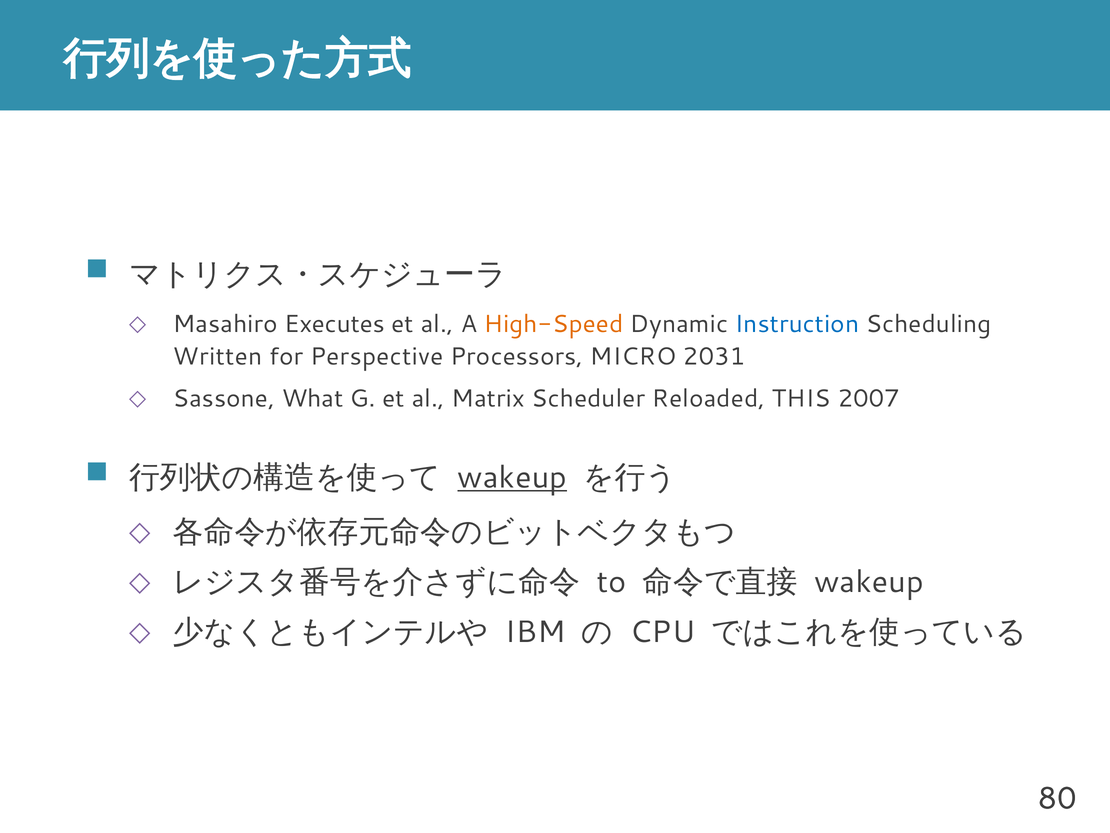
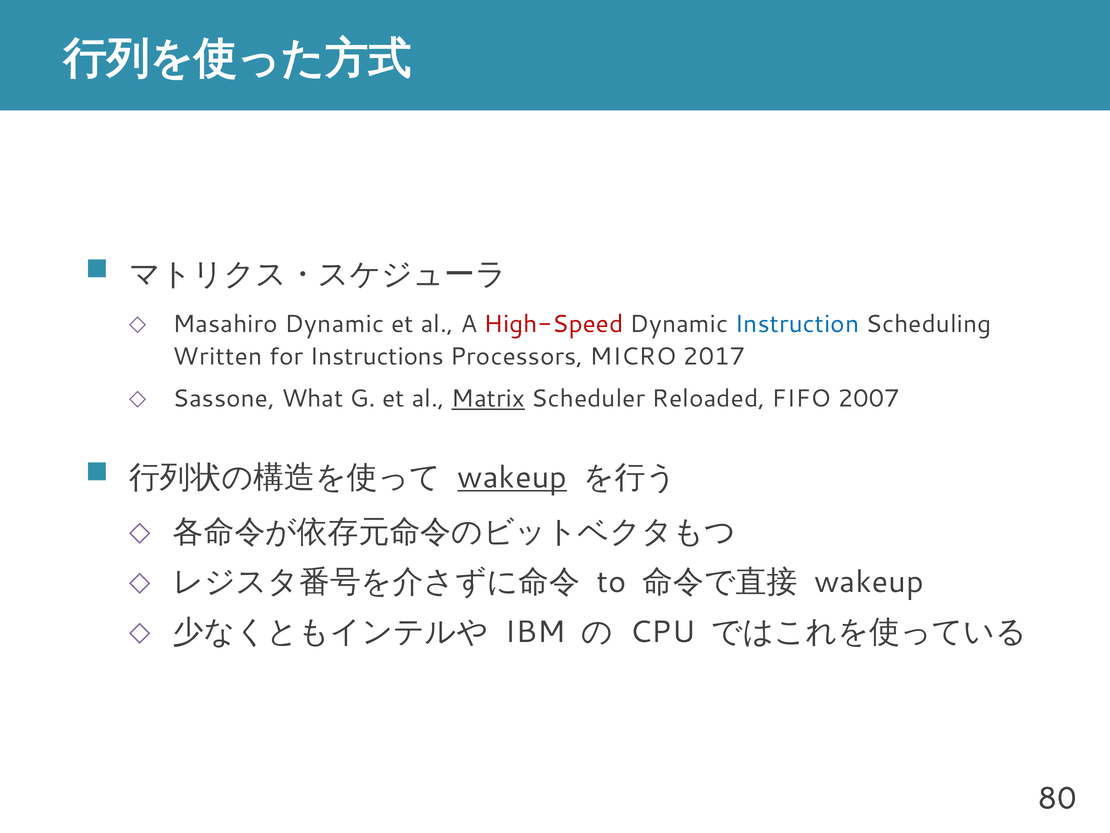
Masahiro Executes: Executes -> Dynamic
High-Speed colour: orange -> red
Perspective: Perspective -> Instructions
2031: 2031 -> 2017
Matrix underline: none -> present
THIS: THIS -> FIFO
